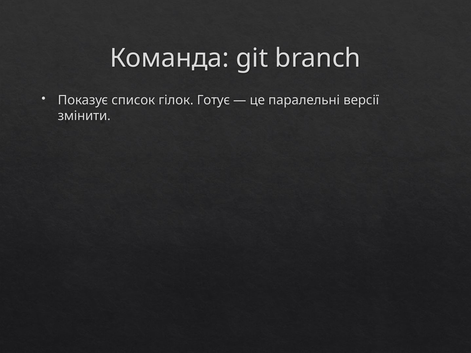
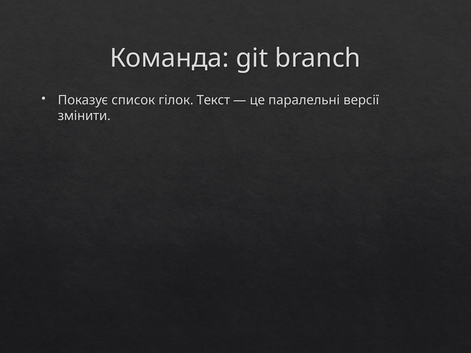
Готує: Готує -> Текст
